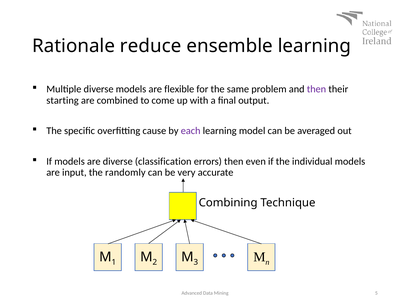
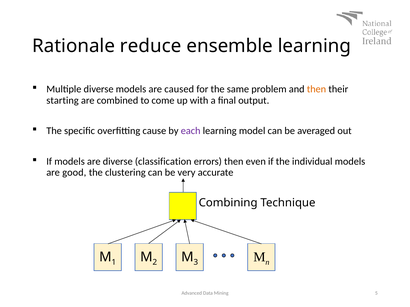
flexible: flexible -> caused
then at (316, 89) colour: purple -> orange
input: input -> good
randomly: randomly -> clustering
